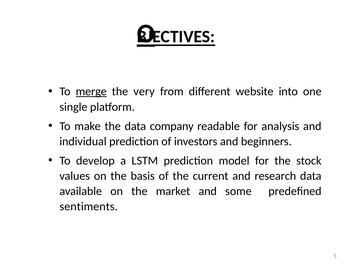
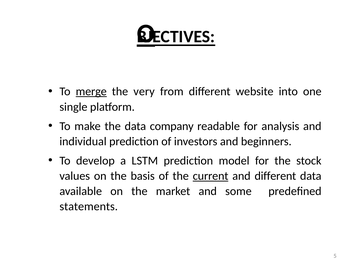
current underline: none -> present
and research: research -> different
sentiments: sentiments -> statements
